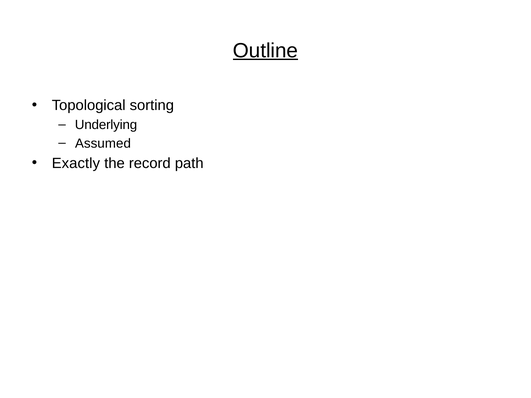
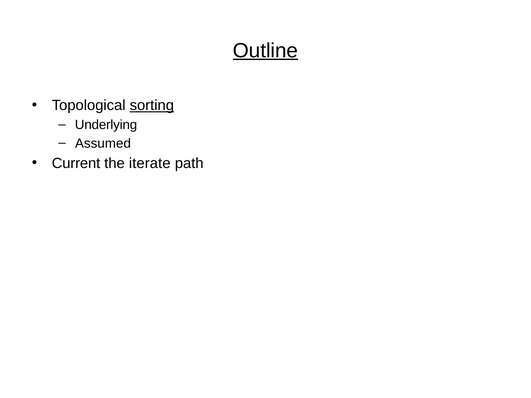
sorting underline: none -> present
Exactly: Exactly -> Current
record: record -> iterate
